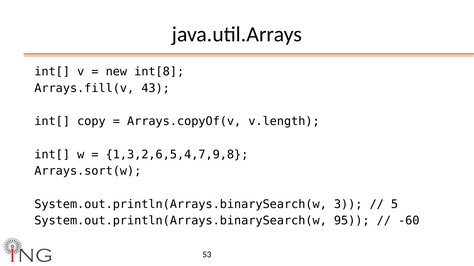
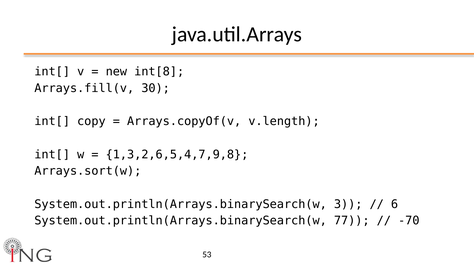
43: 43 -> 30
5: 5 -> 6
95: 95 -> 77
-60: -60 -> -70
